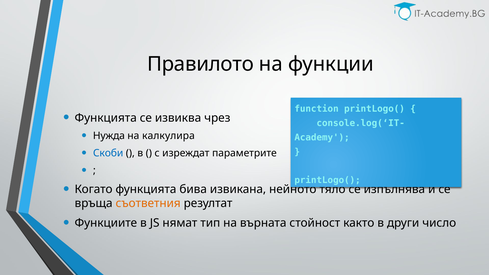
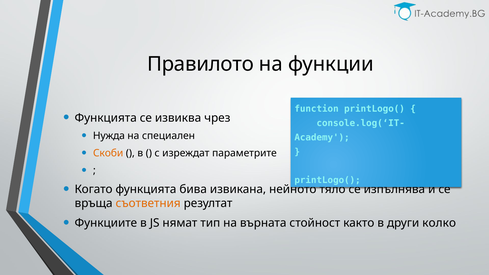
калкулира: калкулира -> специален
Скоби colour: blue -> orange
число: число -> колко
